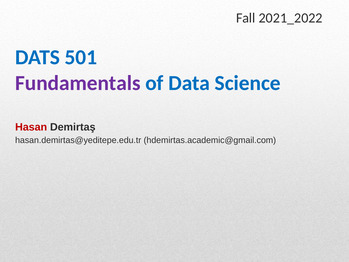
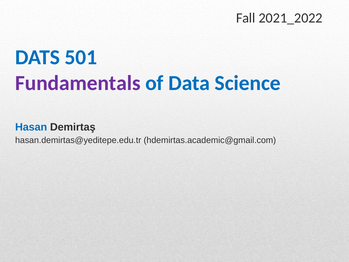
Hasan colour: red -> blue
